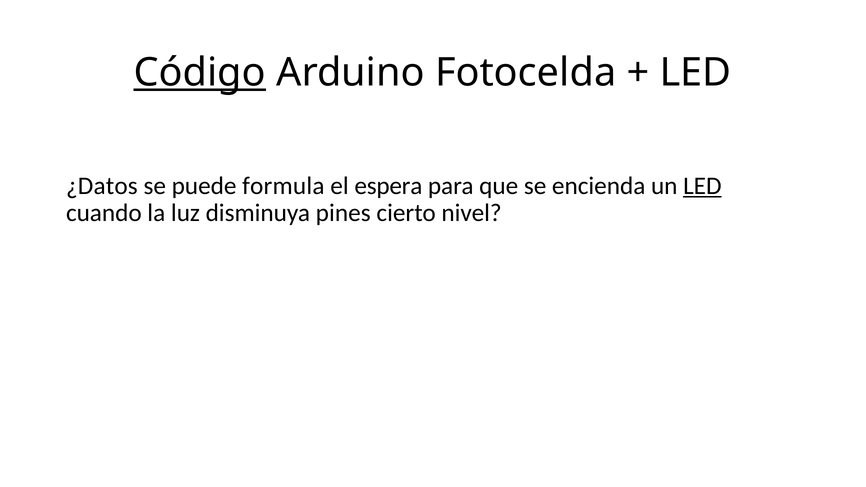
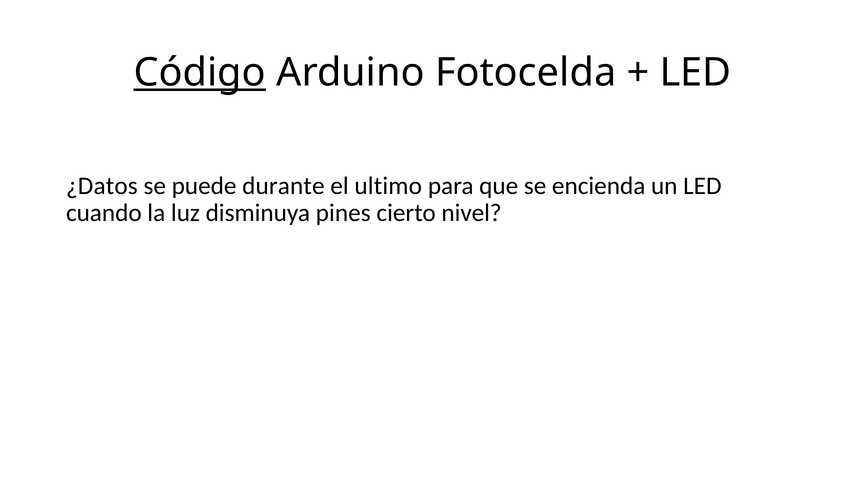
formula: formula -> durante
espera: espera -> ultimo
LED at (702, 186) underline: present -> none
